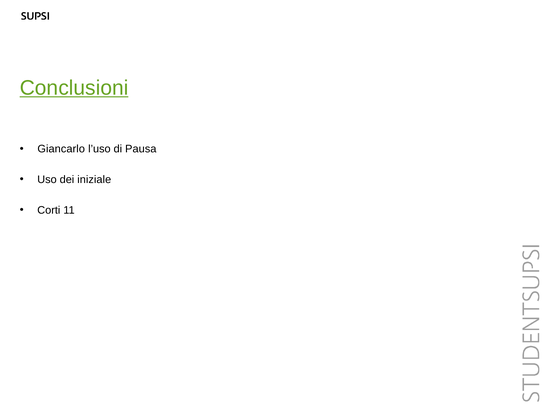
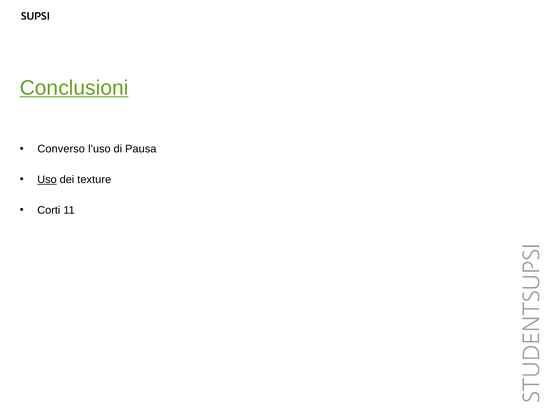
Giancarlo: Giancarlo -> Converso
Uso underline: none -> present
iniziale: iniziale -> texture
